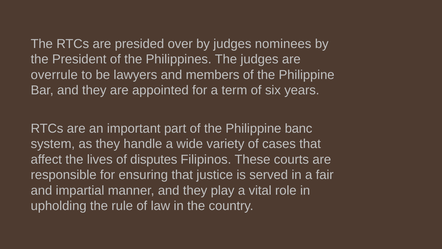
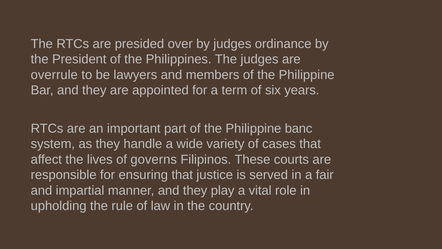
nominees: nominees -> ordinance
disputes: disputes -> governs
